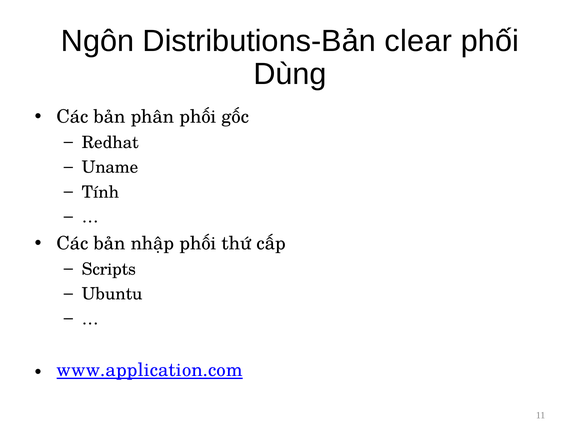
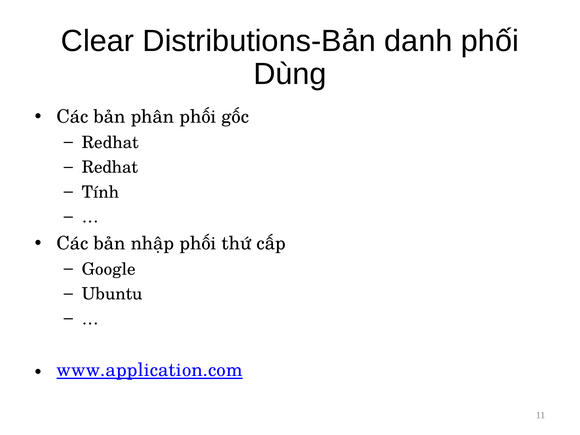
Ngôn: Ngôn -> Clear
clear: clear -> danh
Uname at (110, 167): Uname -> Redhat
Scripts: Scripts -> Google
